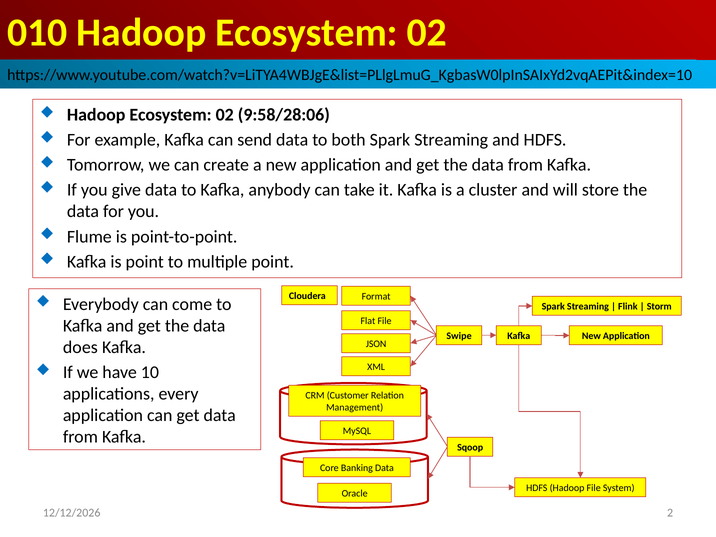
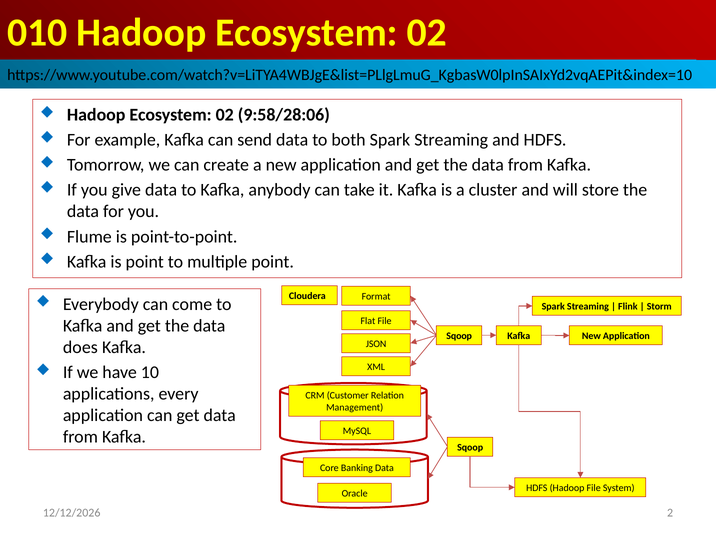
Swipe at (459, 336): Swipe -> Sqoop
